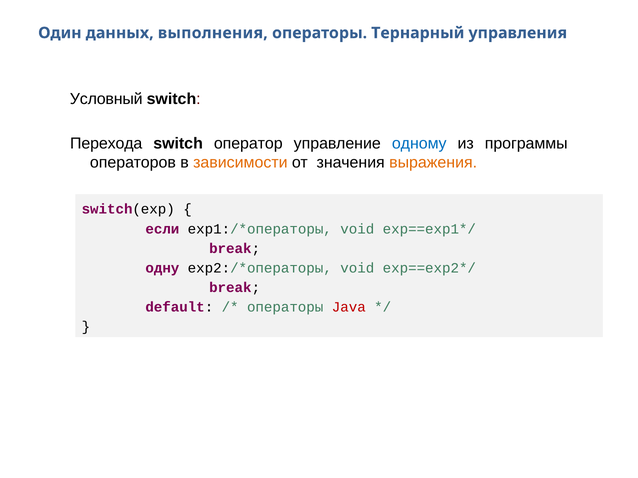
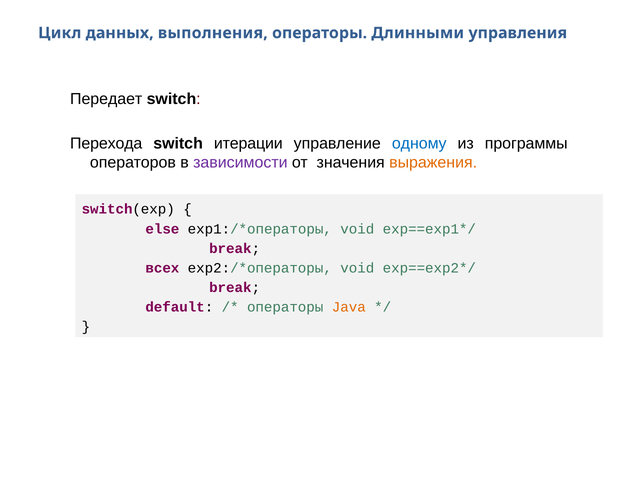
Один: Один -> Цикл
Тернарный: Тернарный -> Длинными
Условный: Условный -> Передает
оператор: оператор -> итерации
зависимости colour: orange -> purple
если: если -> else
одну: одну -> всех
Java colour: red -> orange
